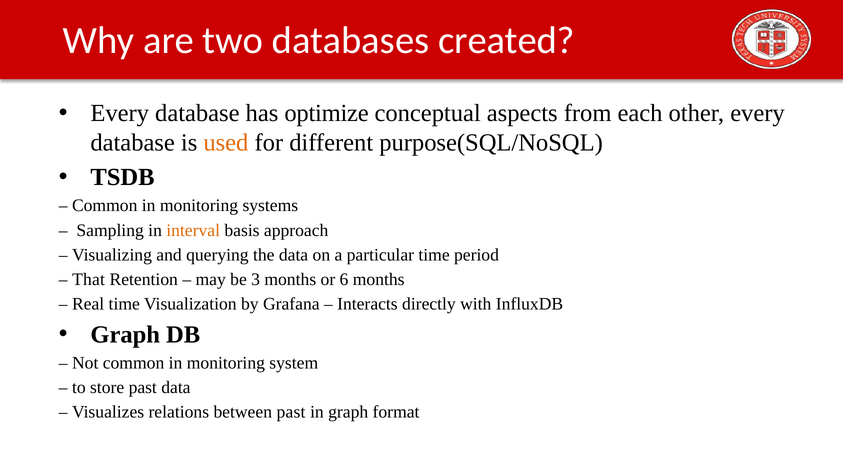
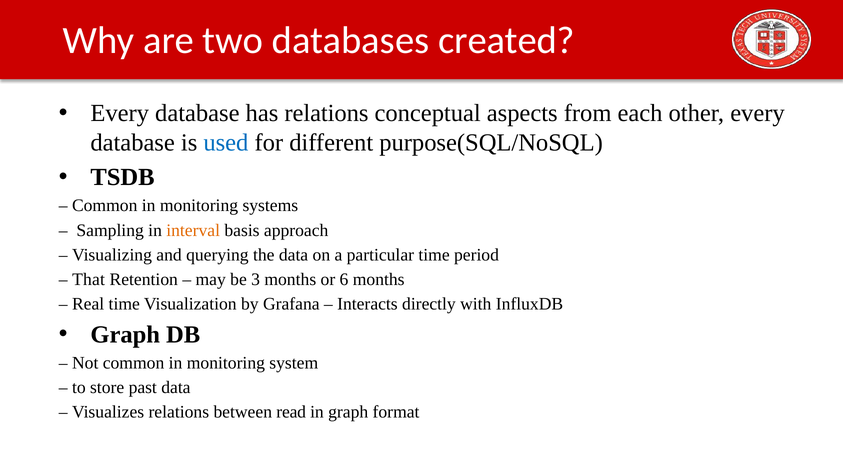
has optimize: optimize -> relations
used colour: orange -> blue
between past: past -> read
